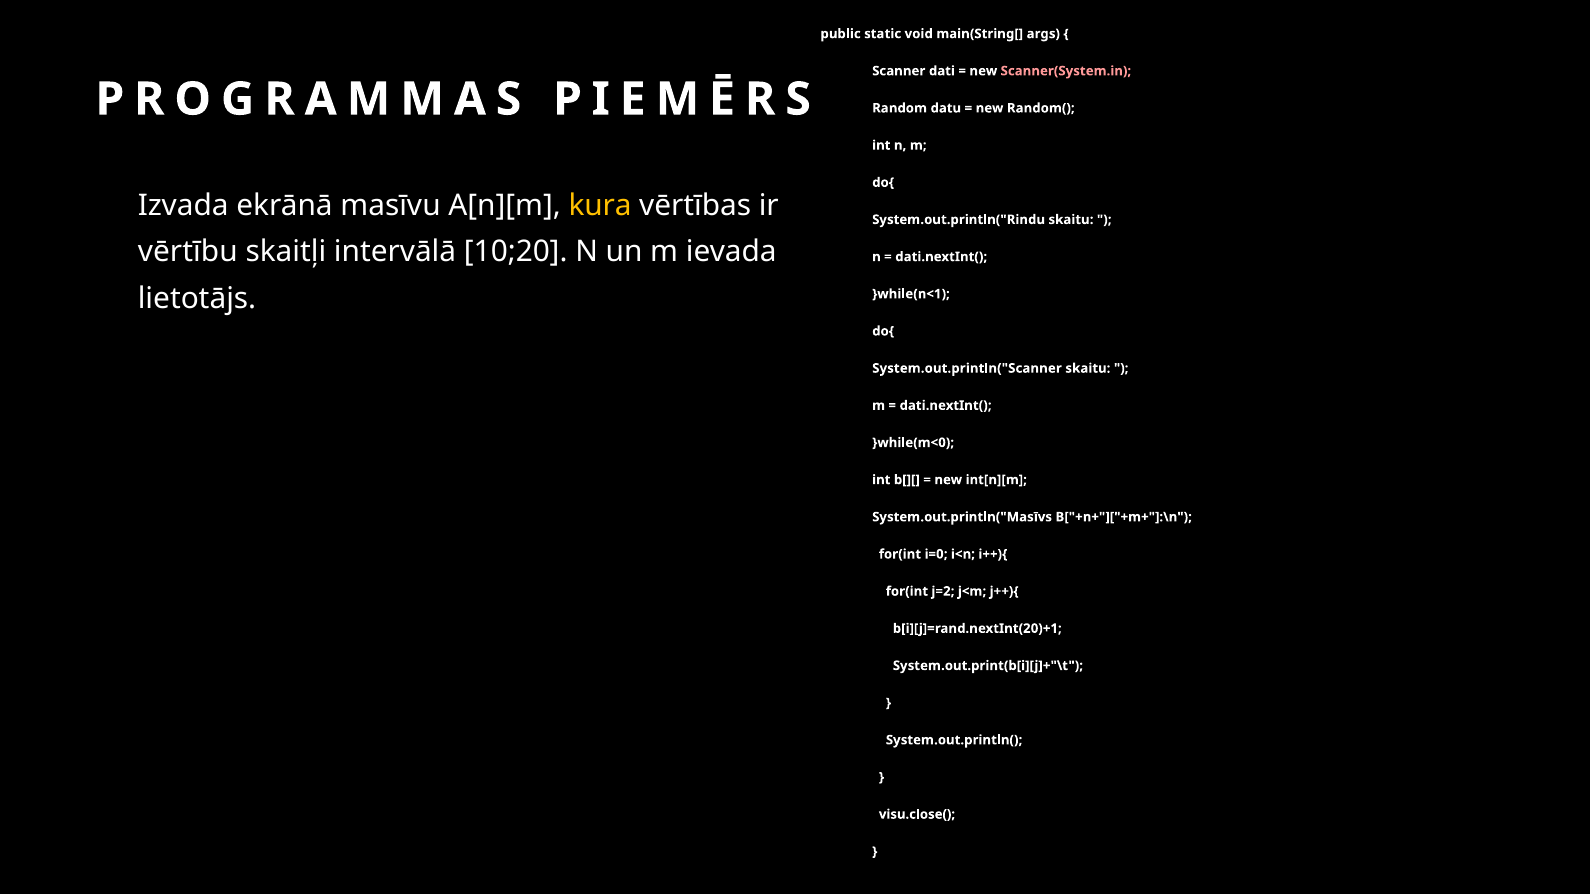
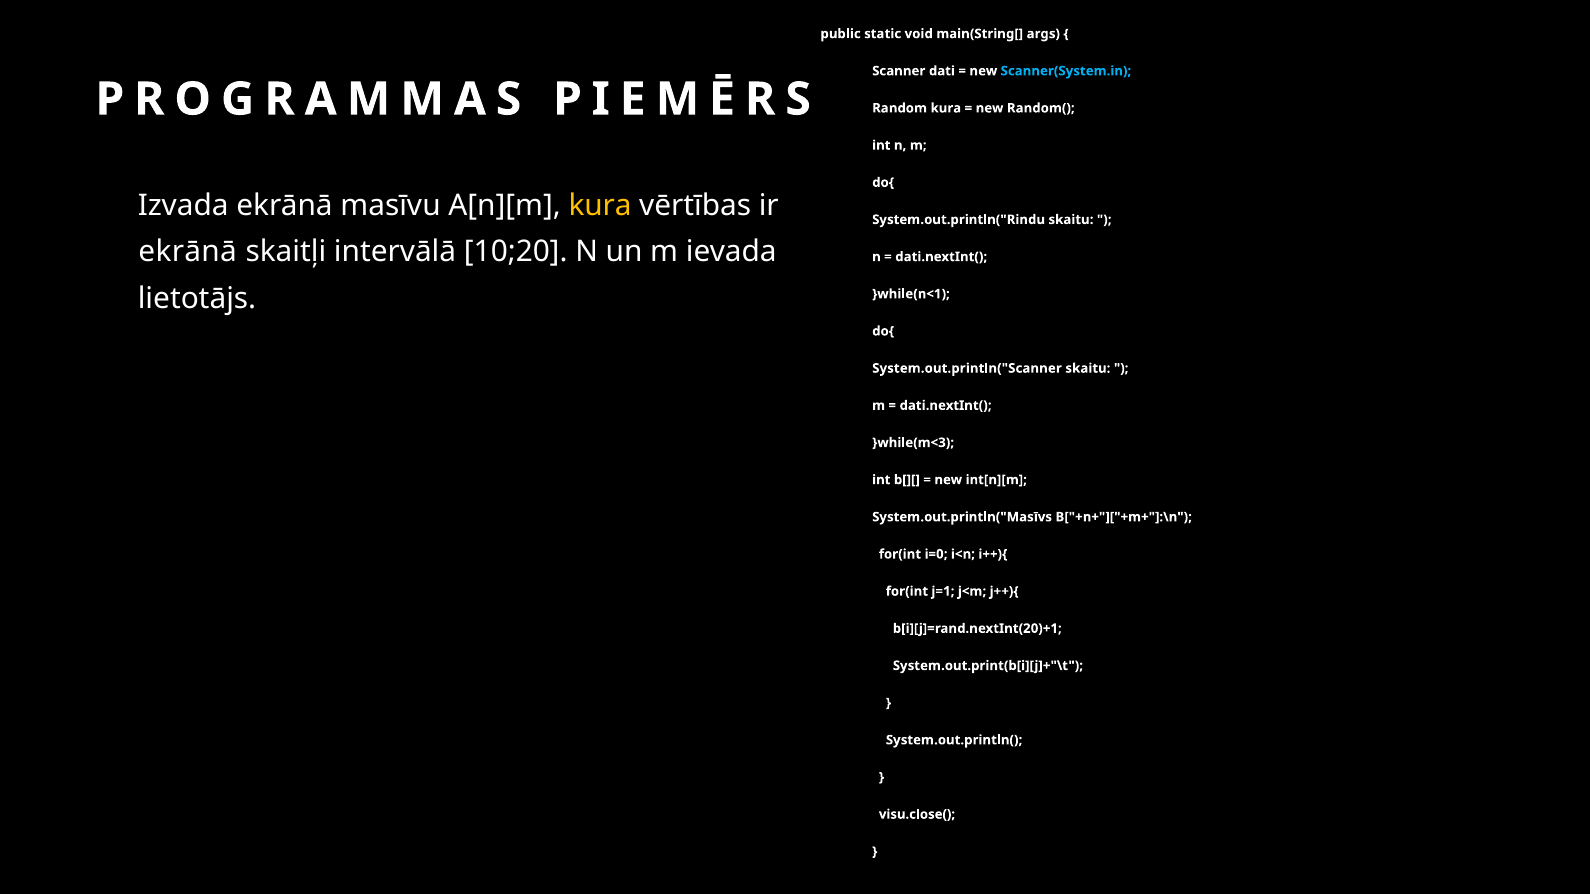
Scanner(System.in colour: pink -> light blue
Random datu: datu -> kura
vērtību at (188, 252): vērtību -> ekrānā
}while(m<0: }while(m<0 -> }while(m<3
j=2: j=2 -> j=1
